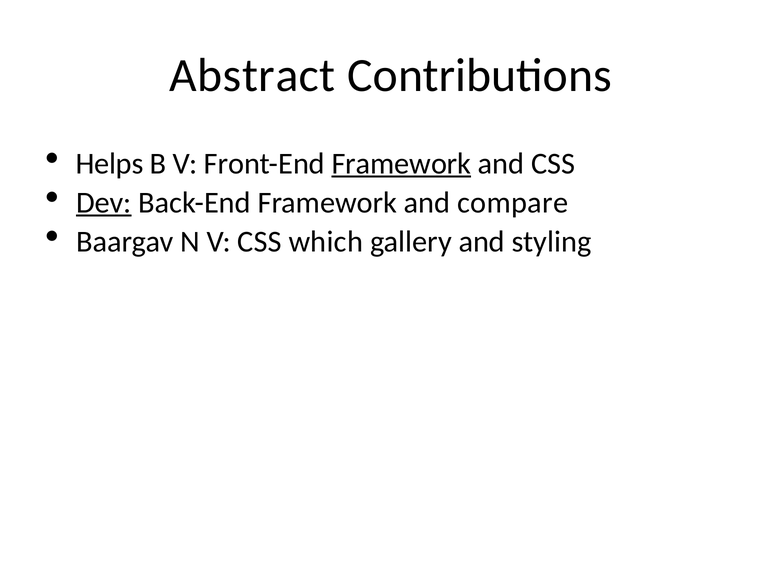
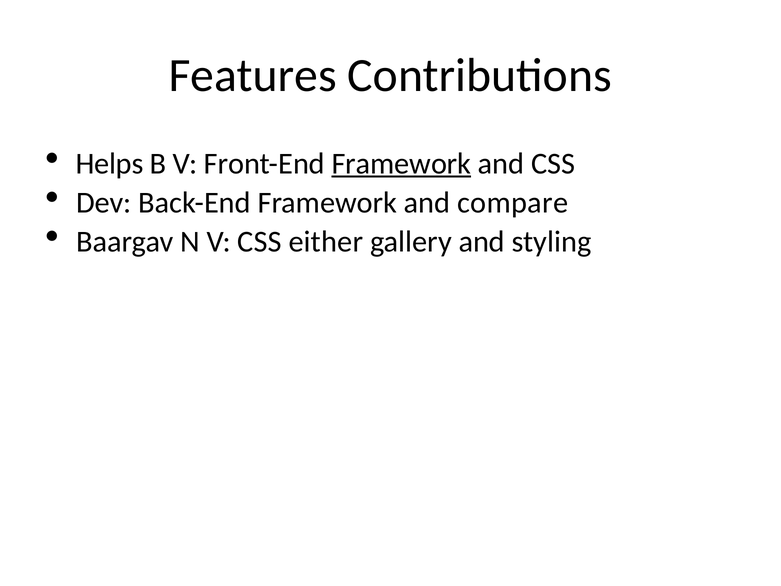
Abstract: Abstract -> Features
Dev underline: present -> none
which: which -> either
